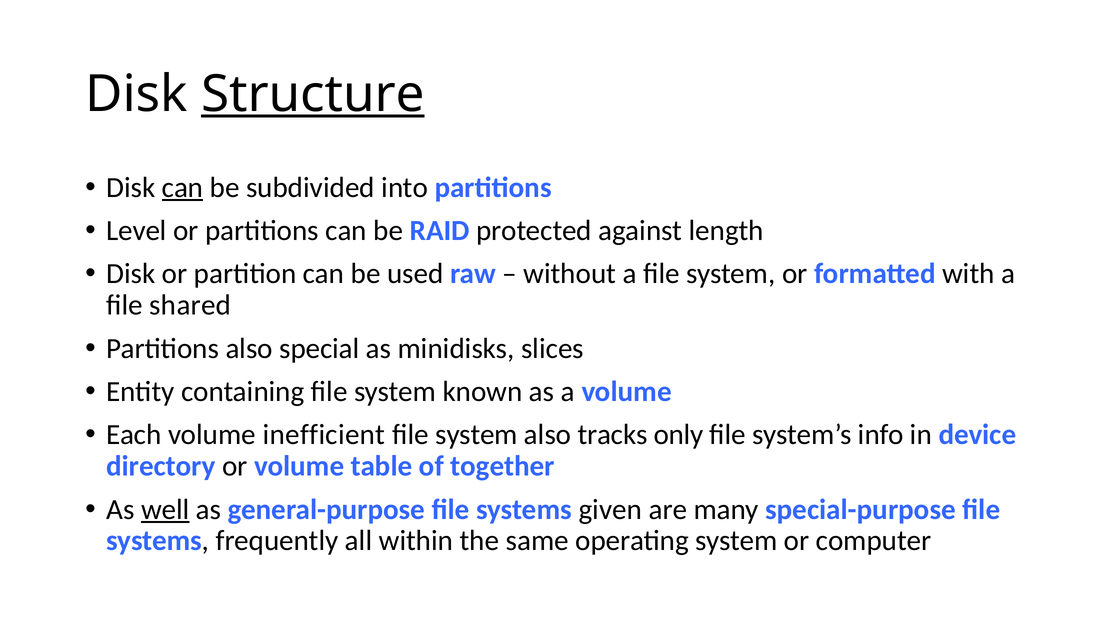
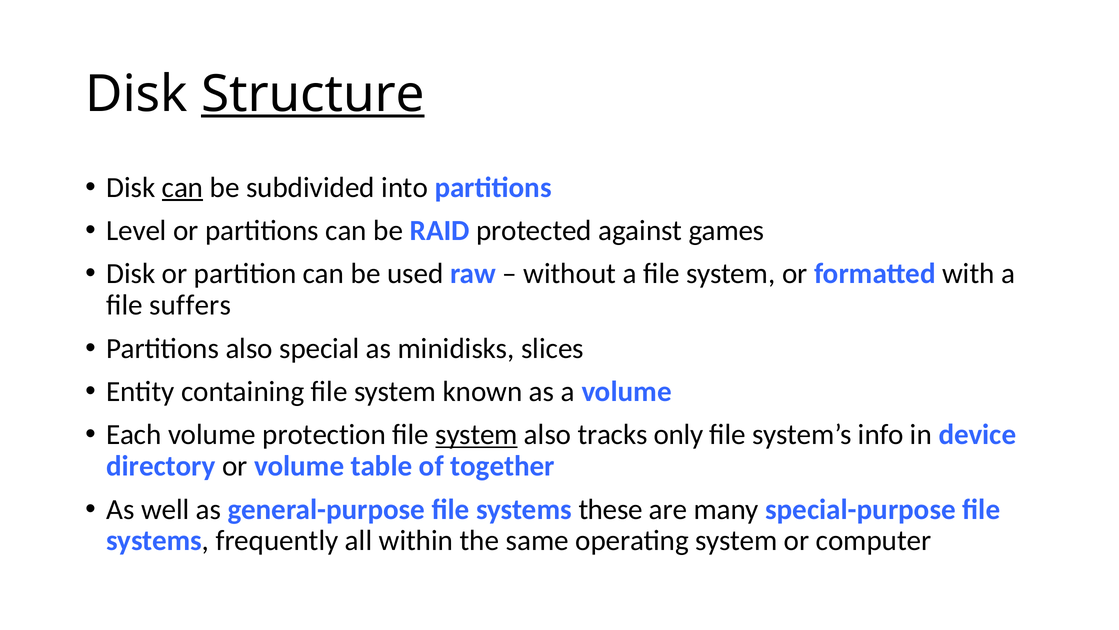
length: length -> games
shared: shared -> suffers
inefficient: inefficient -> protection
system at (476, 434) underline: none -> present
well underline: present -> none
given: given -> these
